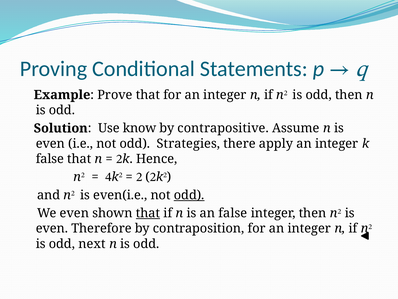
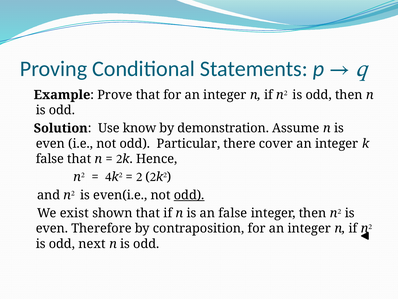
contrapositive: contrapositive -> demonstration
Strategies: Strategies -> Particular
apply: apply -> cover
We even: even -> exist
that at (148, 213) underline: present -> none
